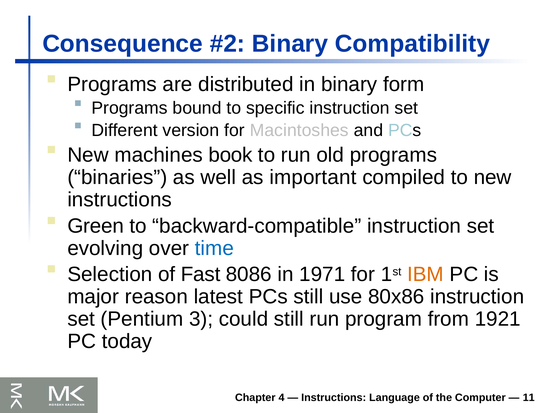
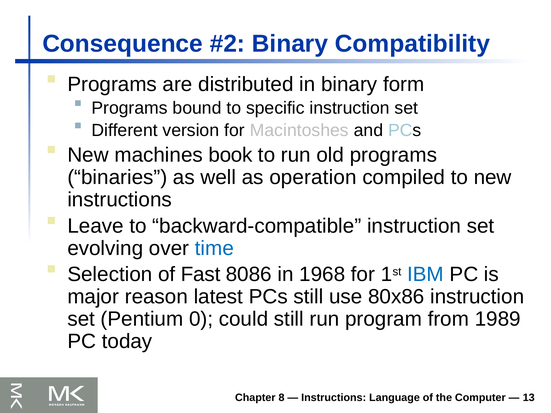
important: important -> operation
Green: Green -> Leave
1971: 1971 -> 1968
IBM colour: orange -> blue
3: 3 -> 0
1921: 1921 -> 1989
4: 4 -> 8
11: 11 -> 13
